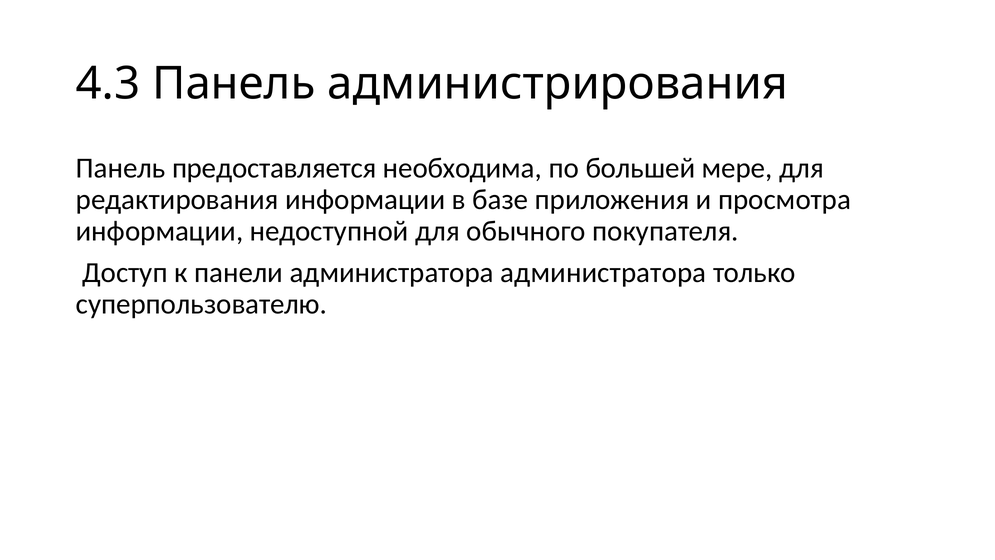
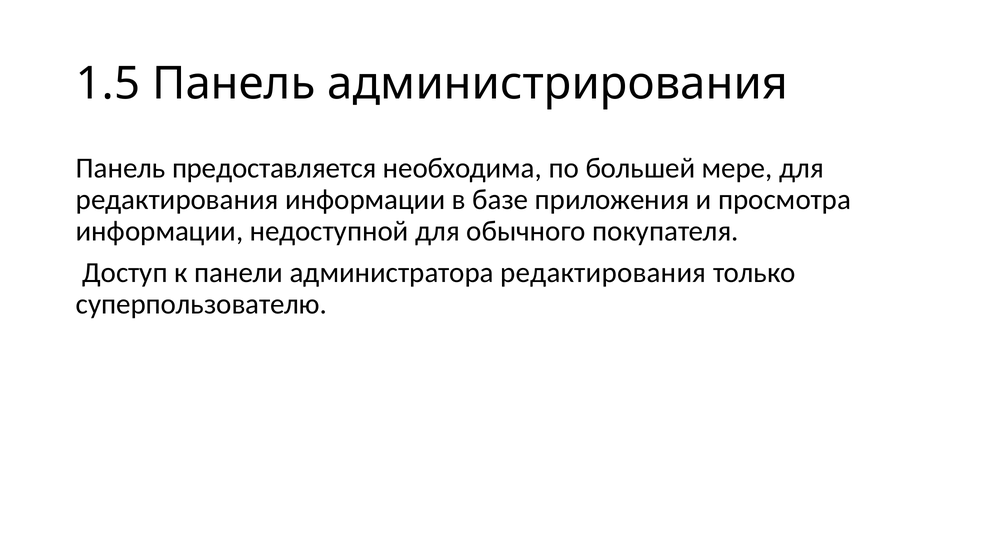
4.3: 4.3 -> 1.5
администратора администратора: администратора -> редактирования
